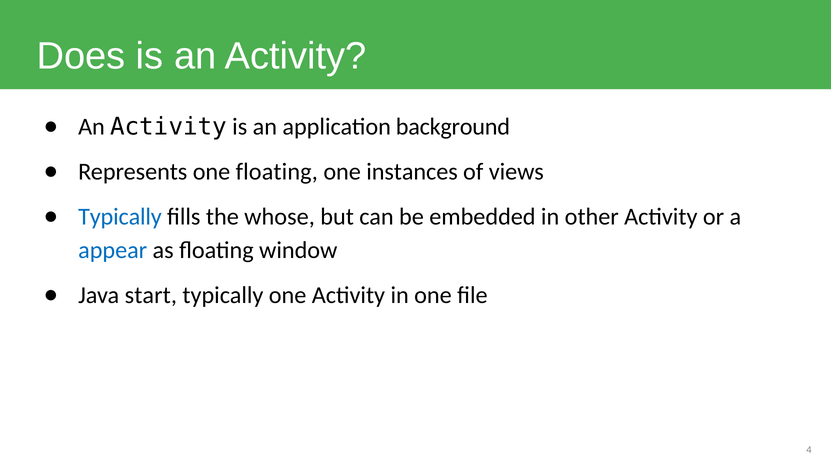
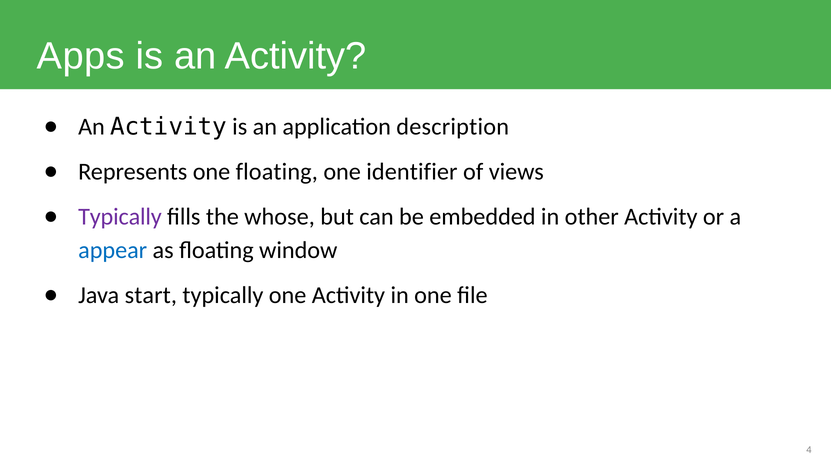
Does: Does -> Apps
background: background -> description
instances: instances -> identifier
Typically at (120, 217) colour: blue -> purple
